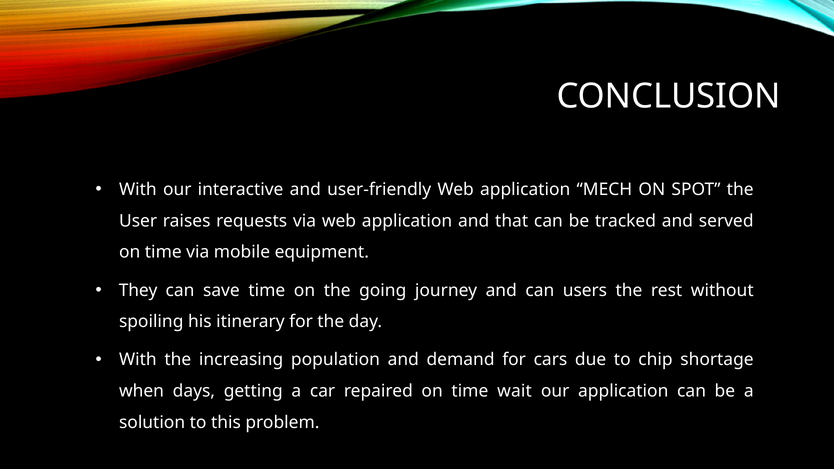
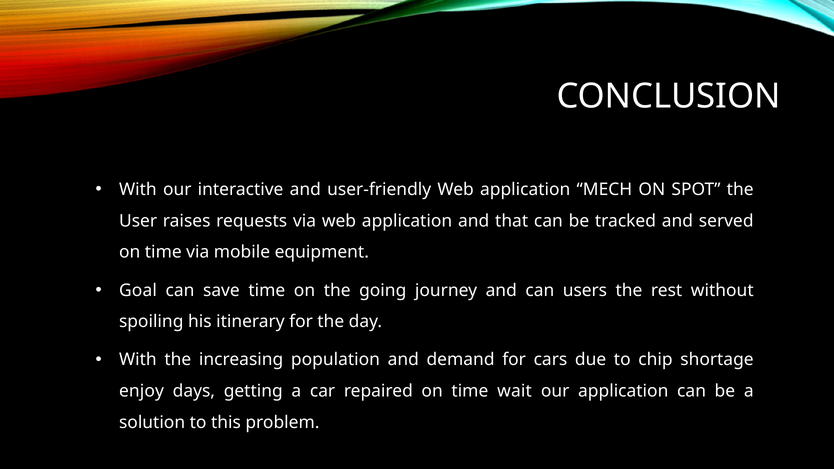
They: They -> Goal
when: when -> enjoy
